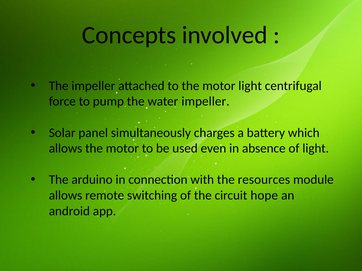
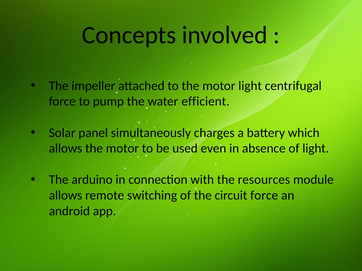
water impeller: impeller -> efficient
circuit hope: hope -> force
